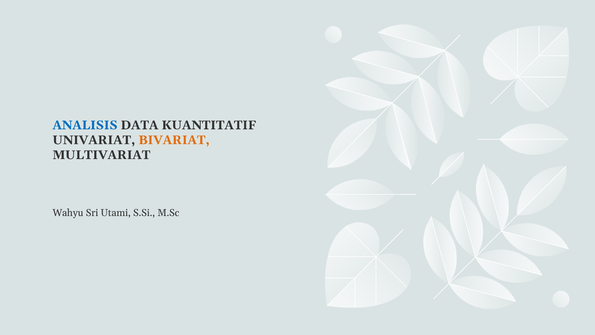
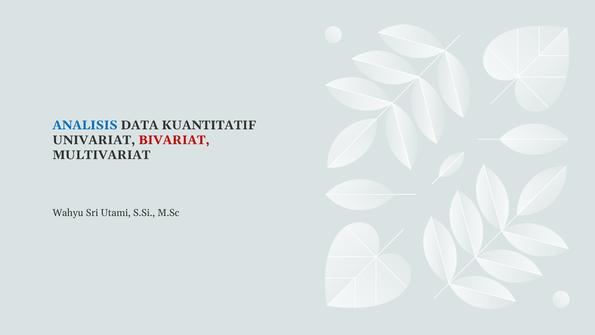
BIVARIAT colour: orange -> red
